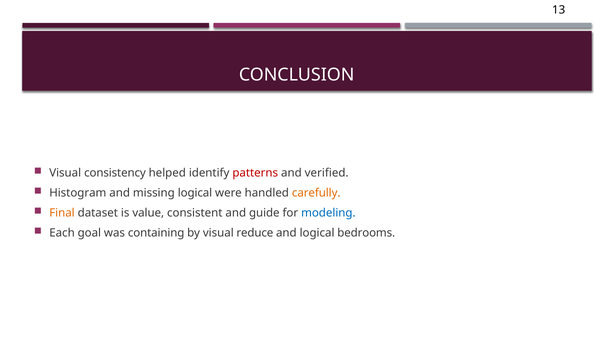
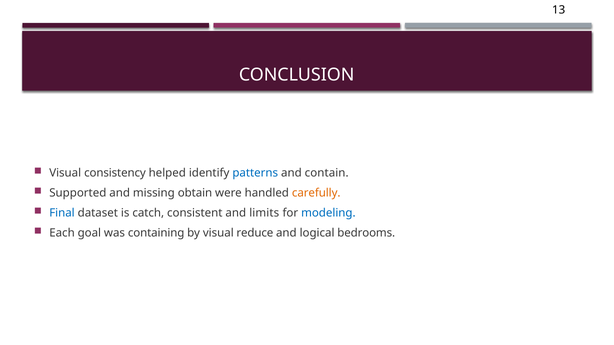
patterns colour: red -> blue
verified: verified -> contain
Histogram: Histogram -> Supported
missing logical: logical -> obtain
Final colour: orange -> blue
value: value -> catch
guide: guide -> limits
